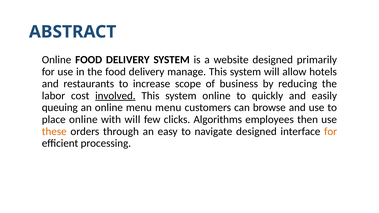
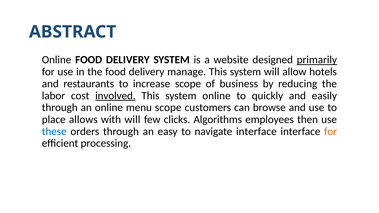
primarily underline: none -> present
queuing at (60, 108): queuing -> through
menu menu: menu -> scope
place online: online -> allows
these colour: orange -> blue
navigate designed: designed -> interface
